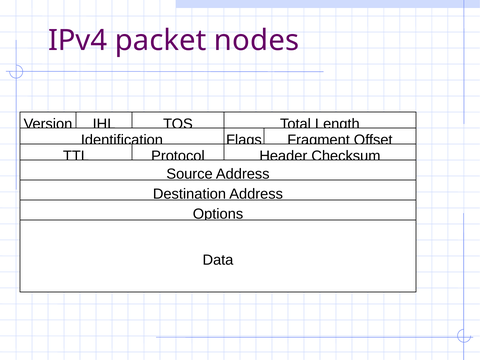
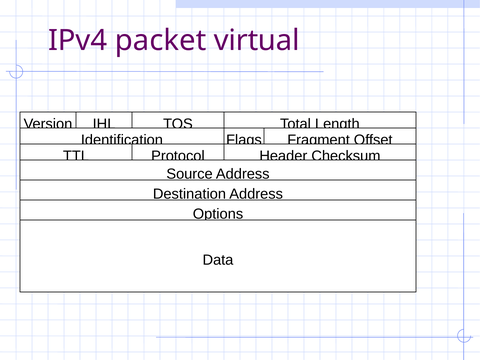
nodes: nodes -> virtual
